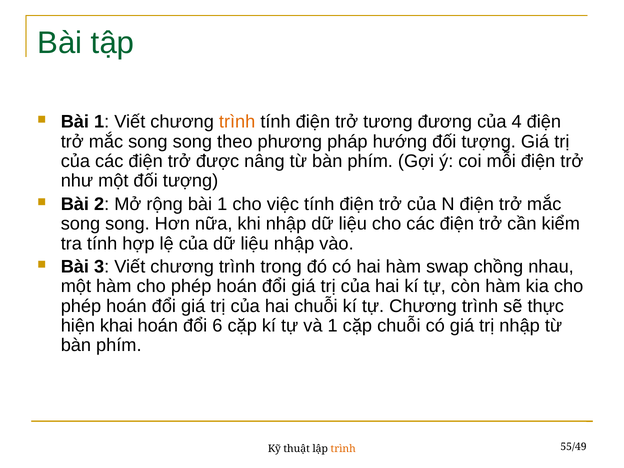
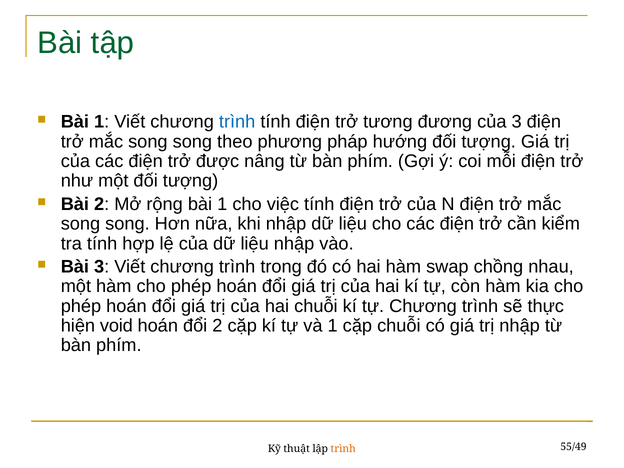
trình at (237, 122) colour: orange -> blue
của 4: 4 -> 3
khai: khai -> void
đổi 6: 6 -> 2
